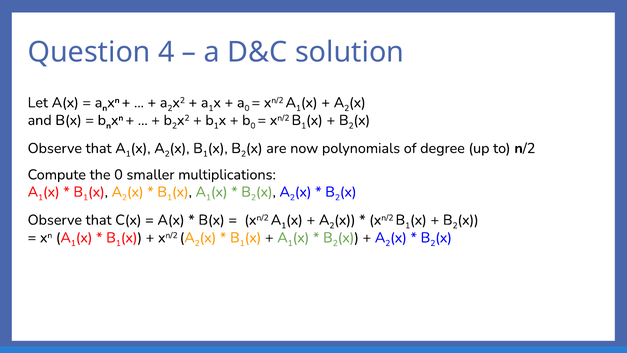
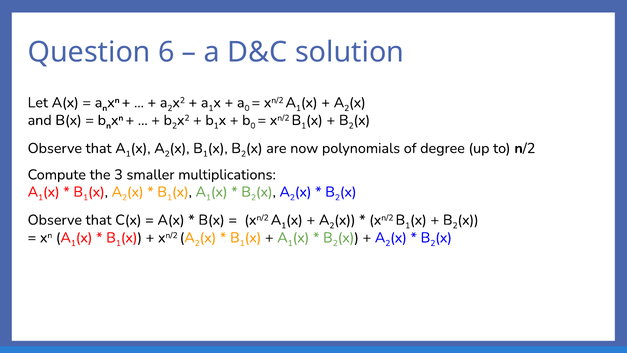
4: 4 -> 6
the 0: 0 -> 3
